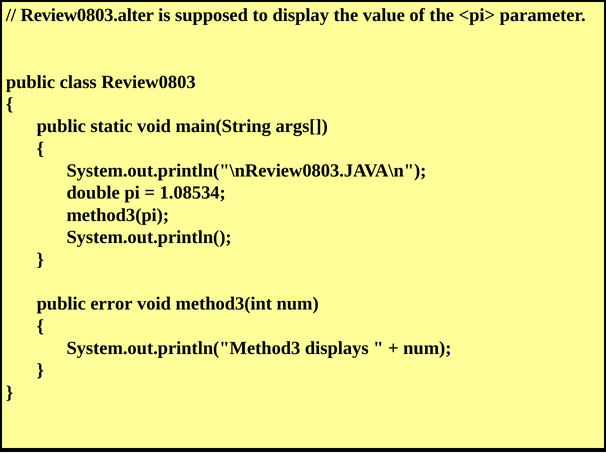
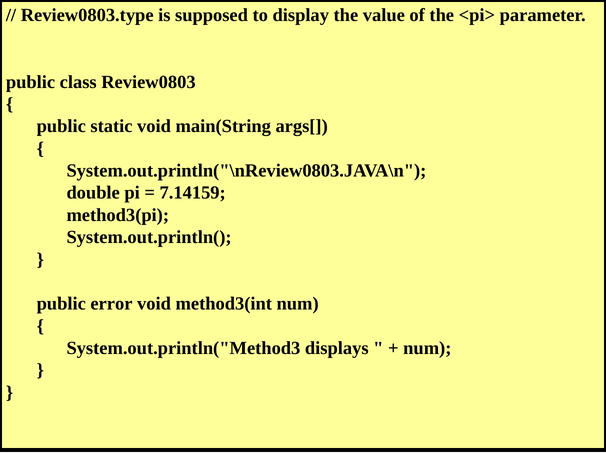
Review0803.alter: Review0803.alter -> Review0803.type
1.08534: 1.08534 -> 7.14159
